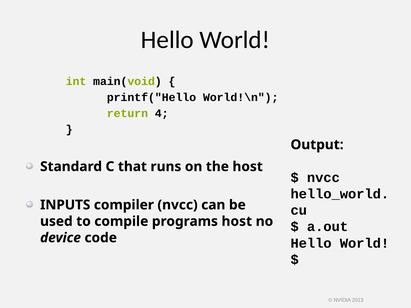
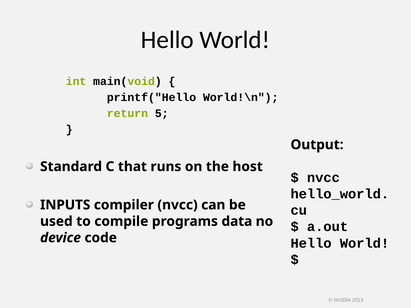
4: 4 -> 5
programs host: host -> data
